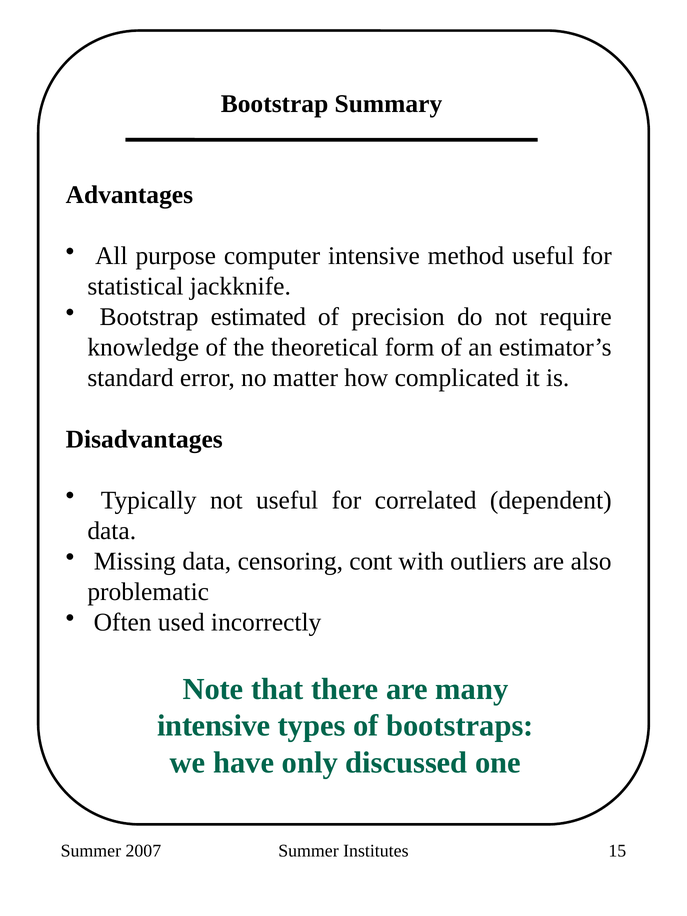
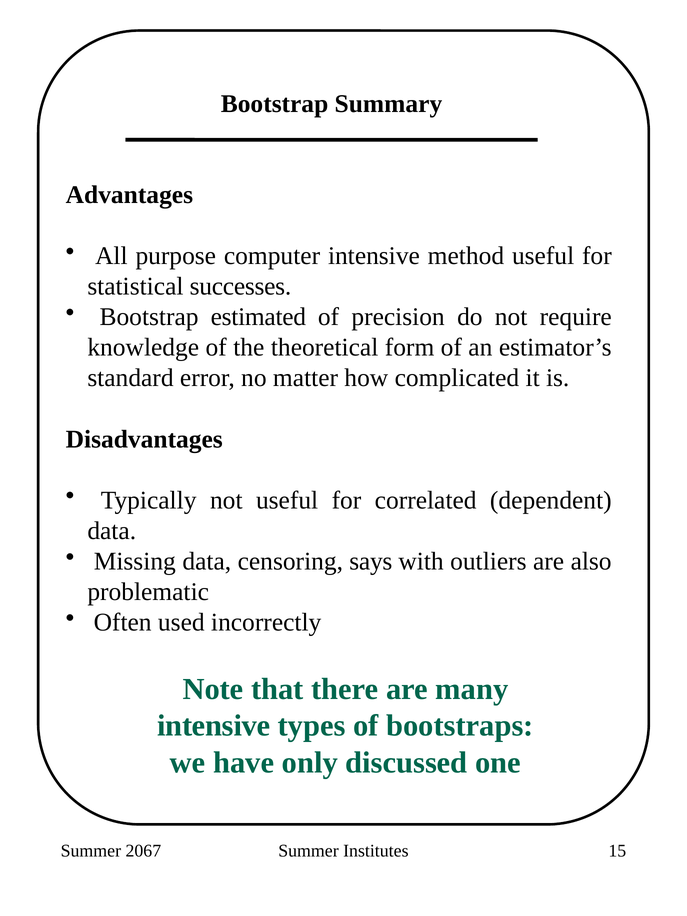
jackknife: jackknife -> successes
cont: cont -> says
2007: 2007 -> 2067
